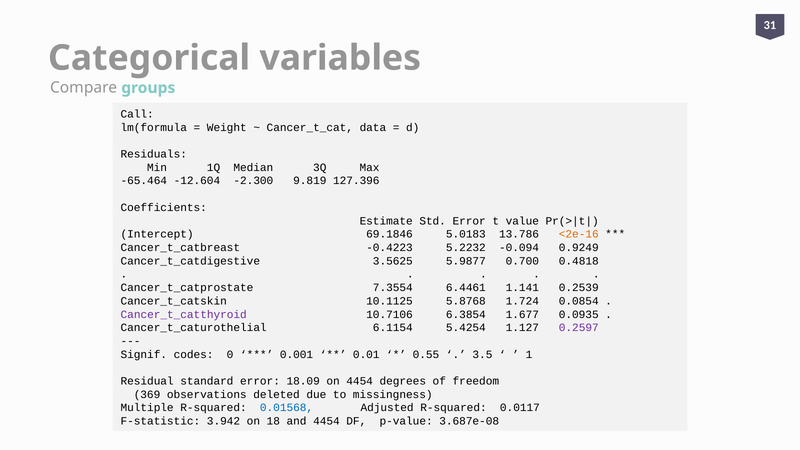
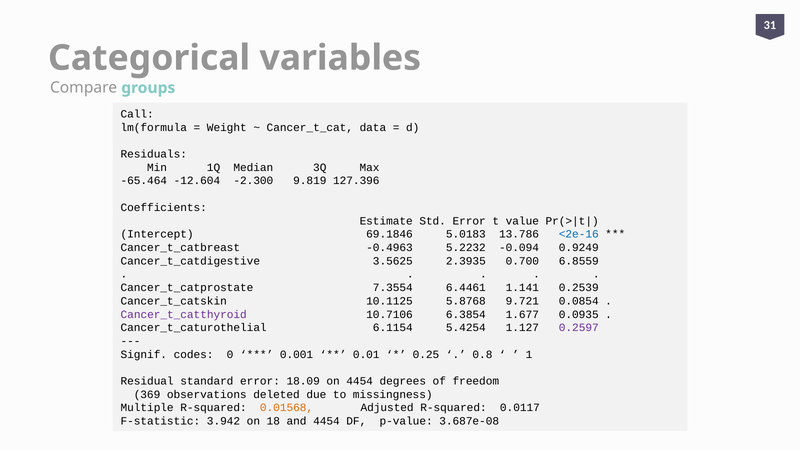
<2e-16 colour: orange -> blue
-0.4223: -0.4223 -> -0.4963
5.9877: 5.9877 -> 2.3935
0.4818: 0.4818 -> 6.8559
1.724: 1.724 -> 9.721
0.55: 0.55 -> 0.25
3.5: 3.5 -> 0.8
0.01568 colour: blue -> orange
